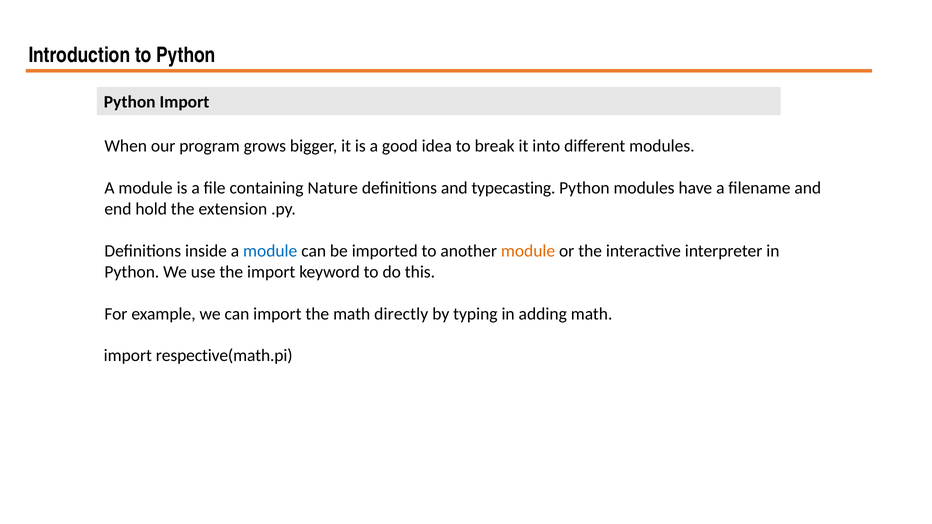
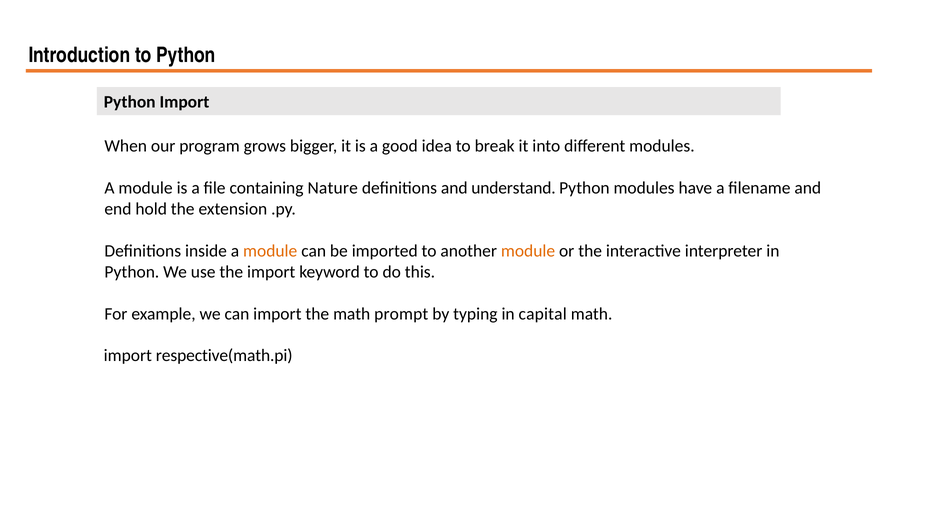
typecasting: typecasting -> understand
module at (270, 251) colour: blue -> orange
directly: directly -> prompt
adding: adding -> capital
